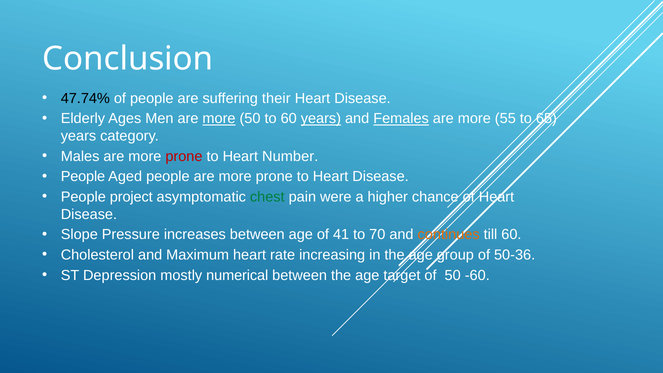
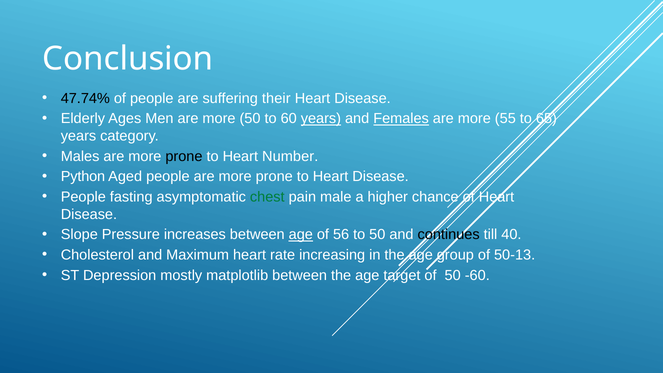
more at (219, 119) underline: present -> none
prone at (184, 156) colour: red -> black
People at (83, 177): People -> Python
project: project -> fasting
were: were -> male
age at (301, 235) underline: none -> present
41: 41 -> 56
to 70: 70 -> 50
continues colour: orange -> black
till 60: 60 -> 40
50-36: 50-36 -> 50-13
numerical: numerical -> matplotlib
